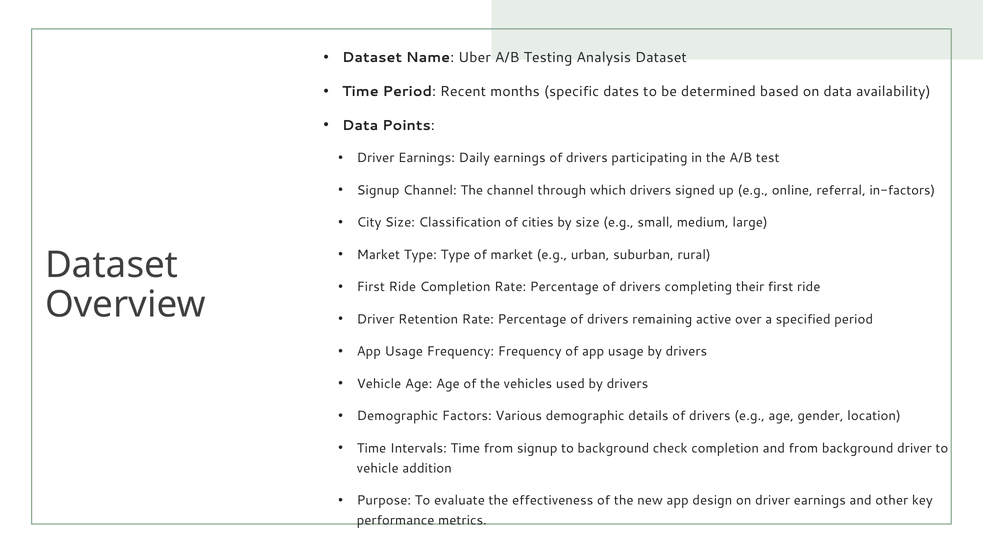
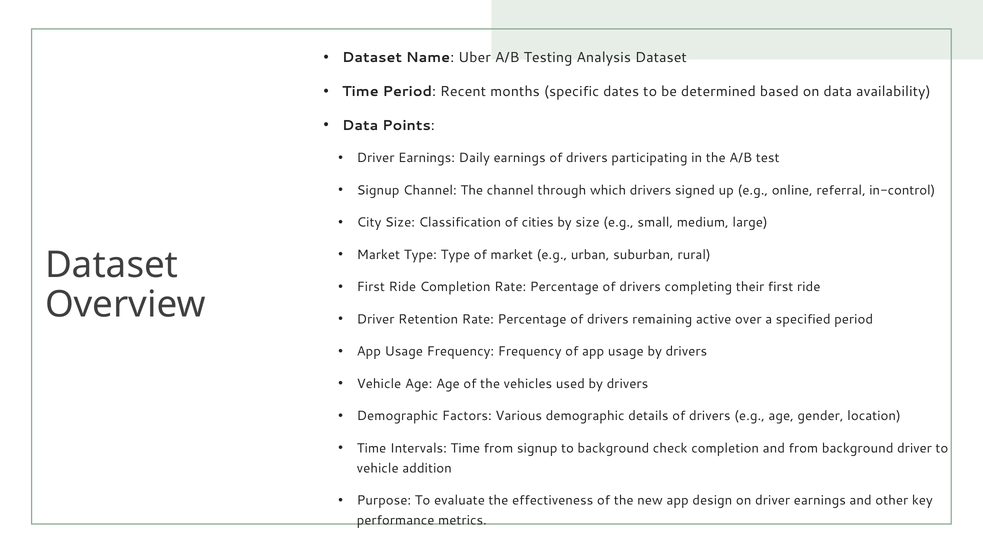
in-factors: in-factors -> in-control
